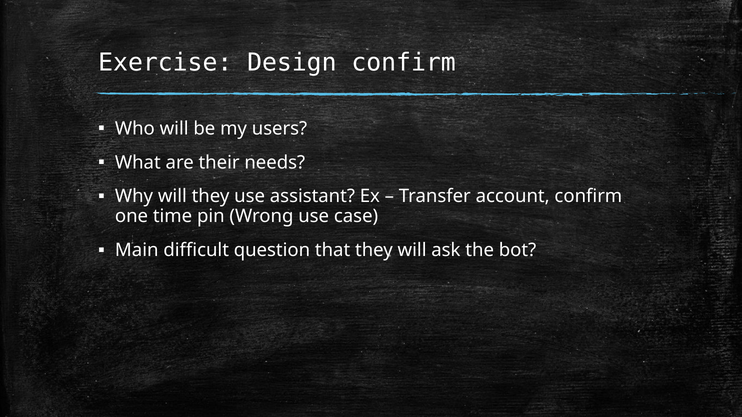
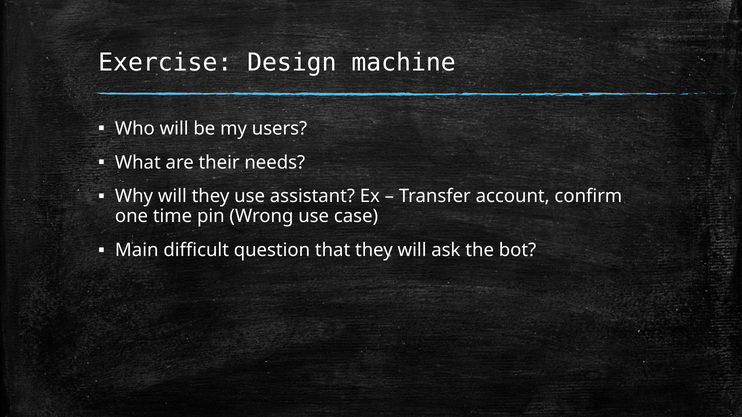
Design confirm: confirm -> machine
